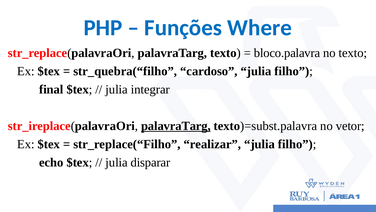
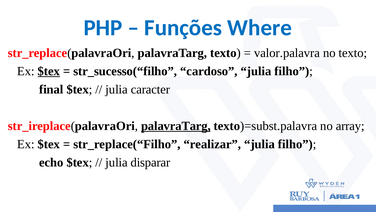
bloco.palavra: bloco.palavra -> valor.palavra
$tex at (49, 71) underline: none -> present
str_quebra(“filho: str_quebra(“filho -> str_sucesso(“filho
integrar: integrar -> caracter
vetor: vetor -> array
